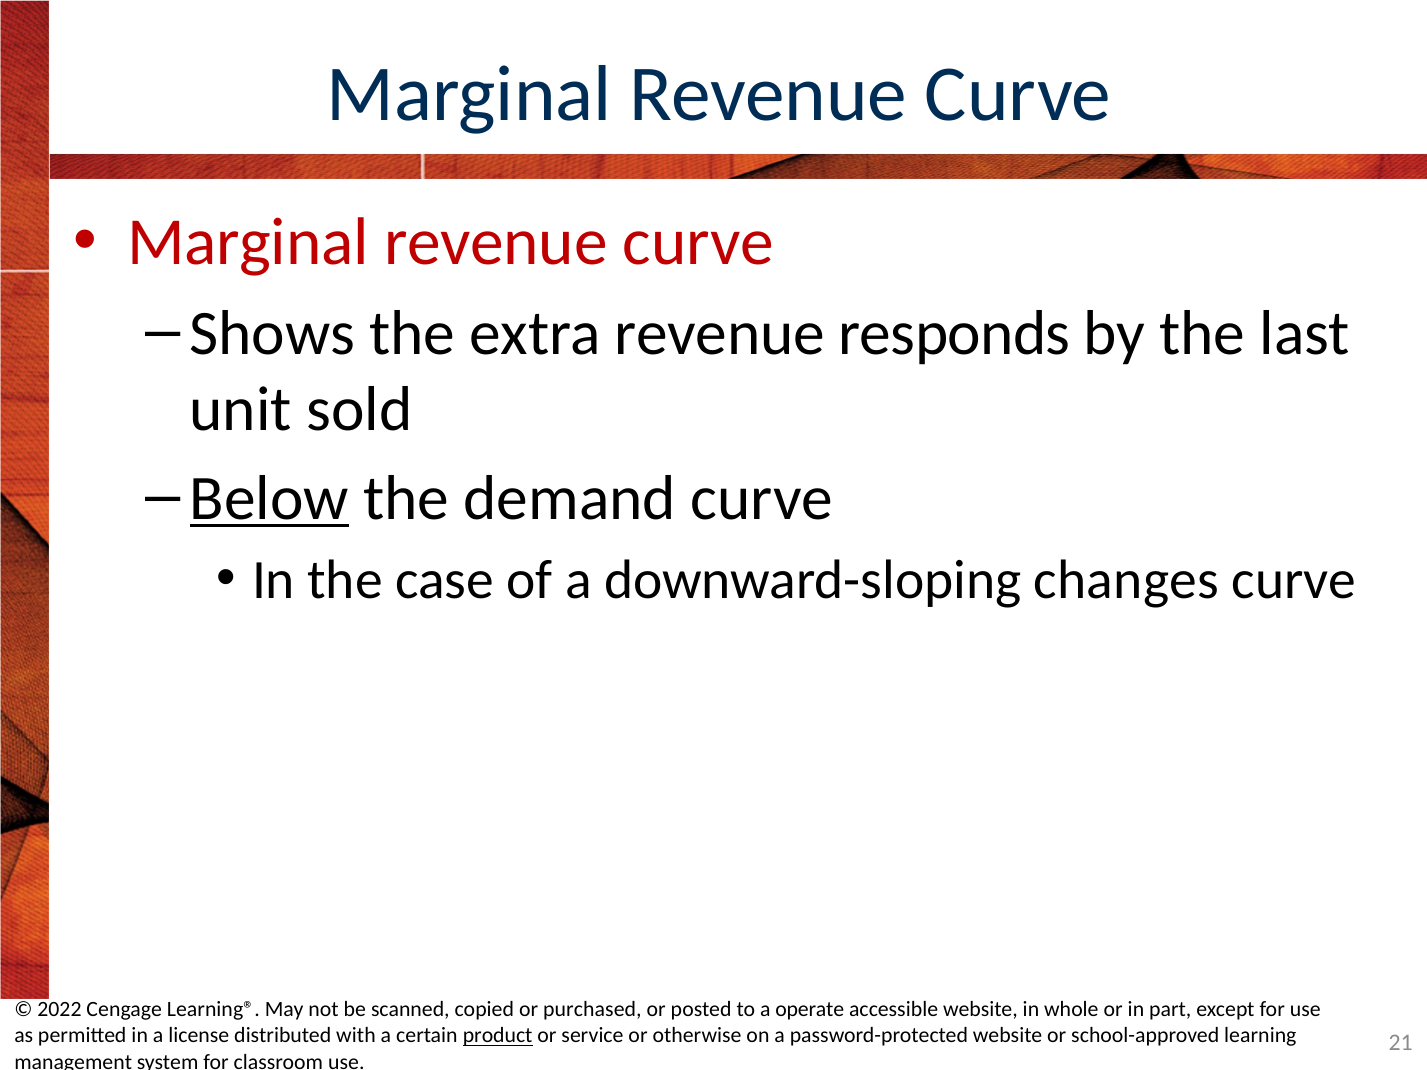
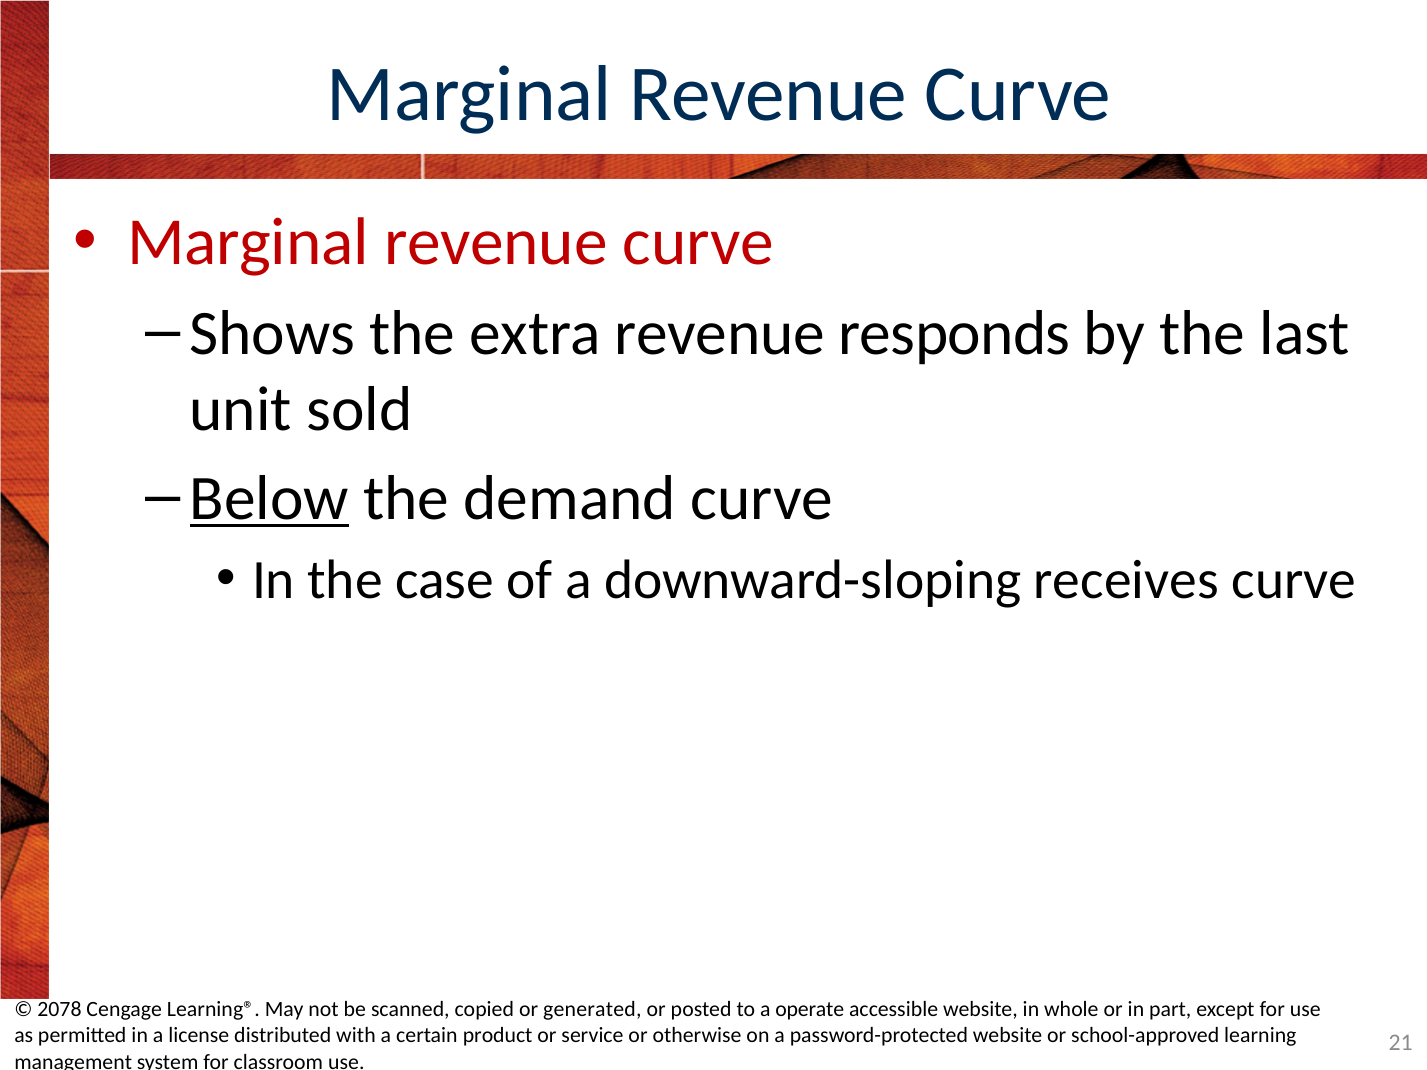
changes: changes -> receives
2022: 2022 -> 2078
purchased: purchased -> generated
product underline: present -> none
